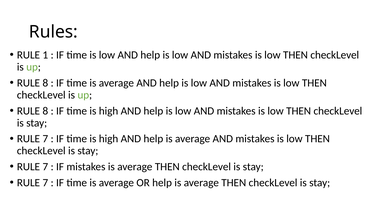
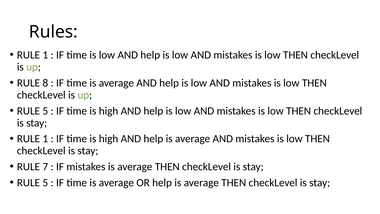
8 at (45, 111): 8 -> 5
7 at (45, 139): 7 -> 1
7 at (45, 182): 7 -> 5
